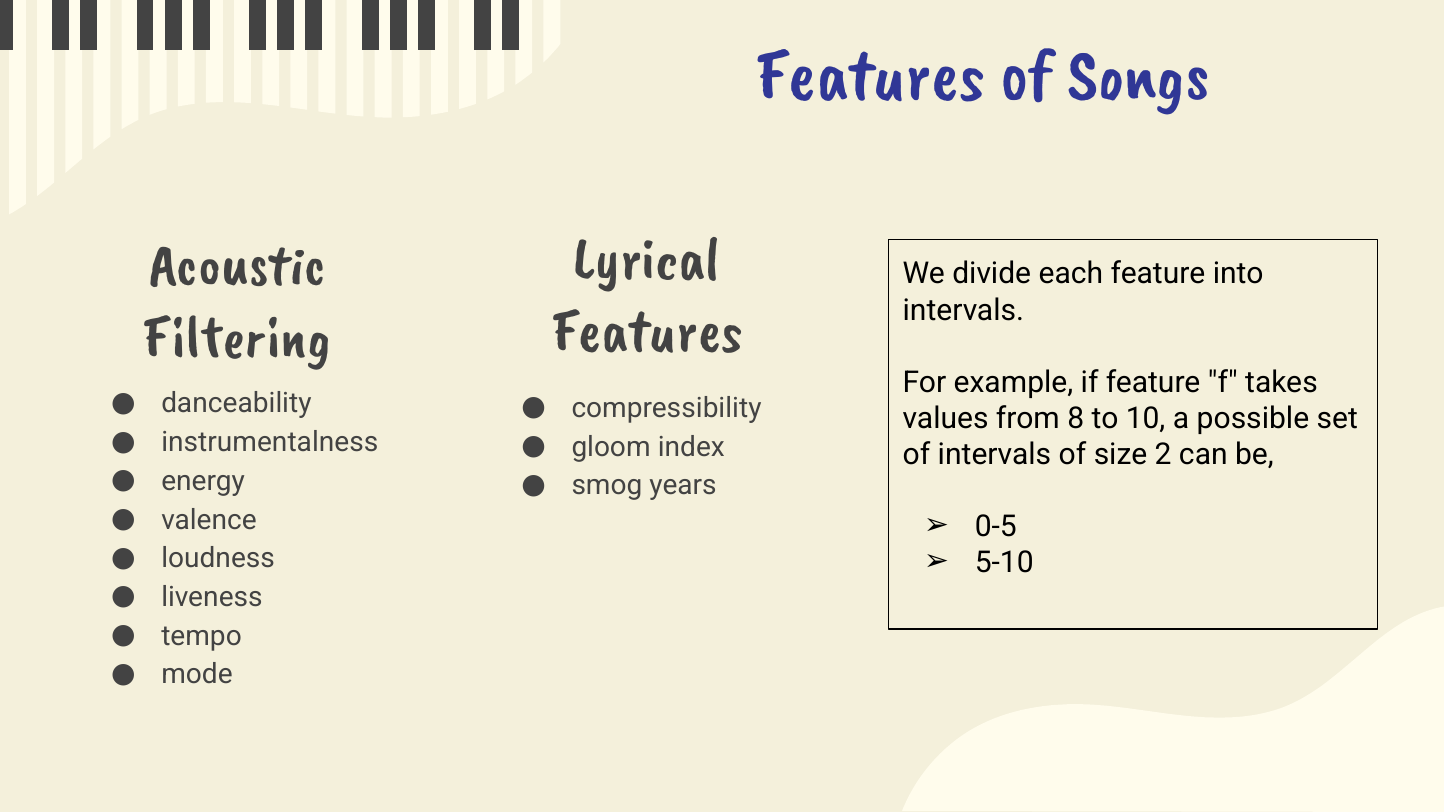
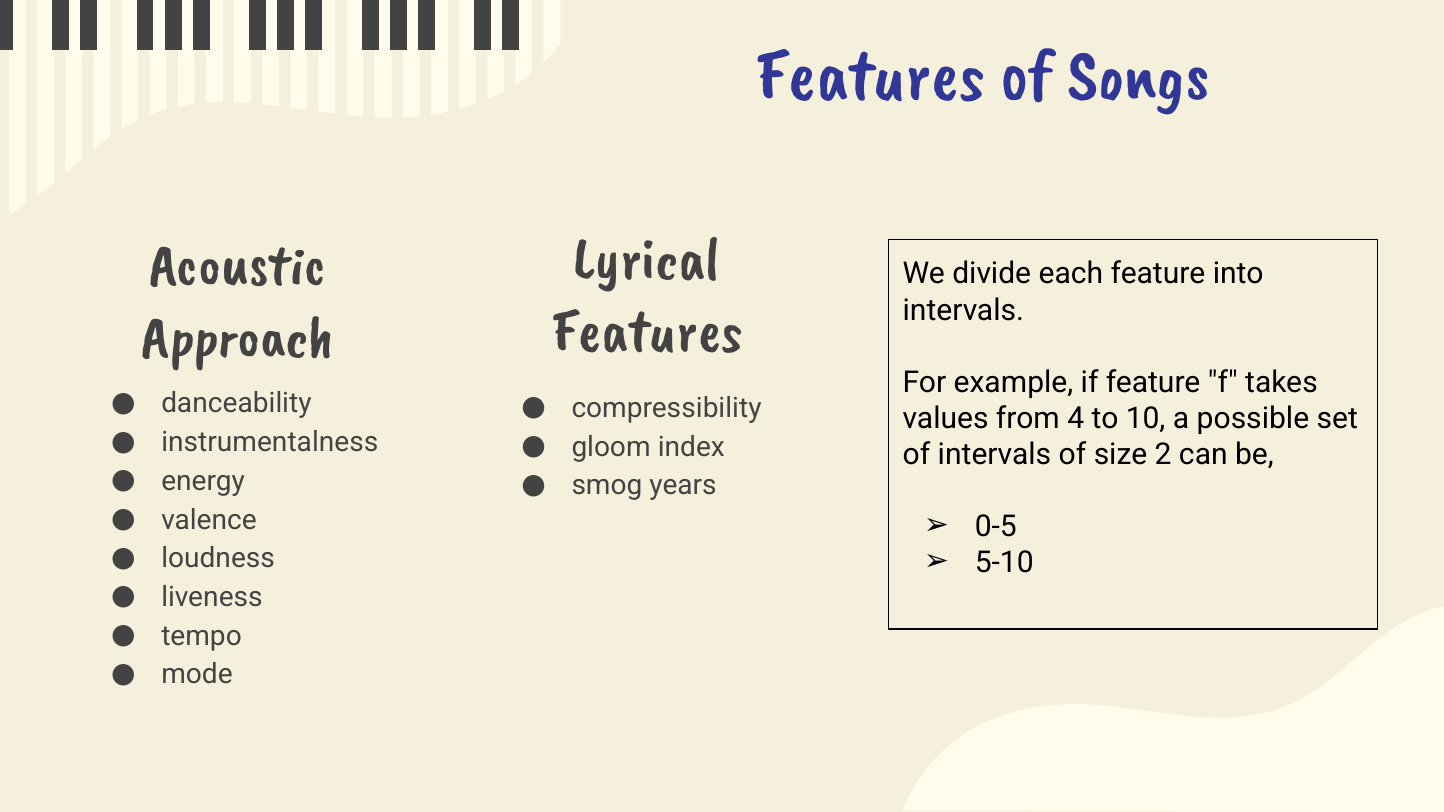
Filtering: Filtering -> Approach
8: 8 -> 4
